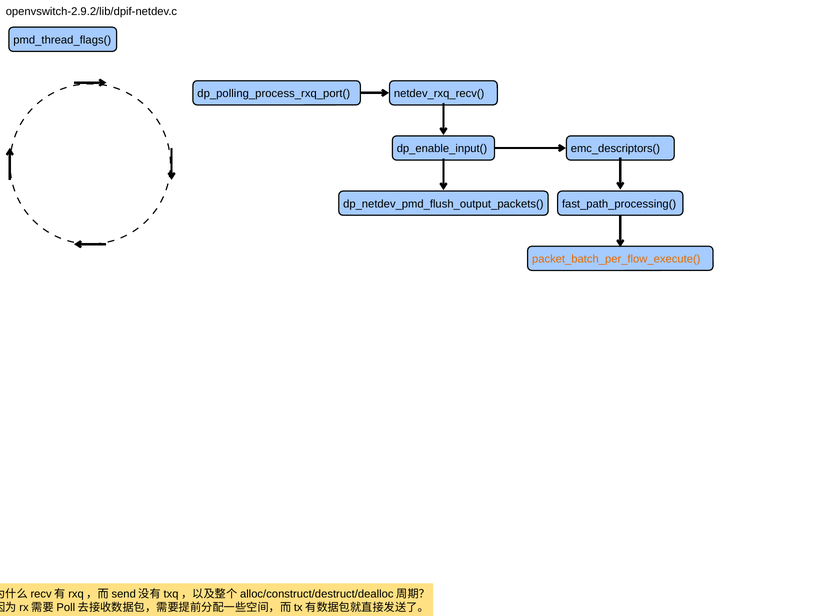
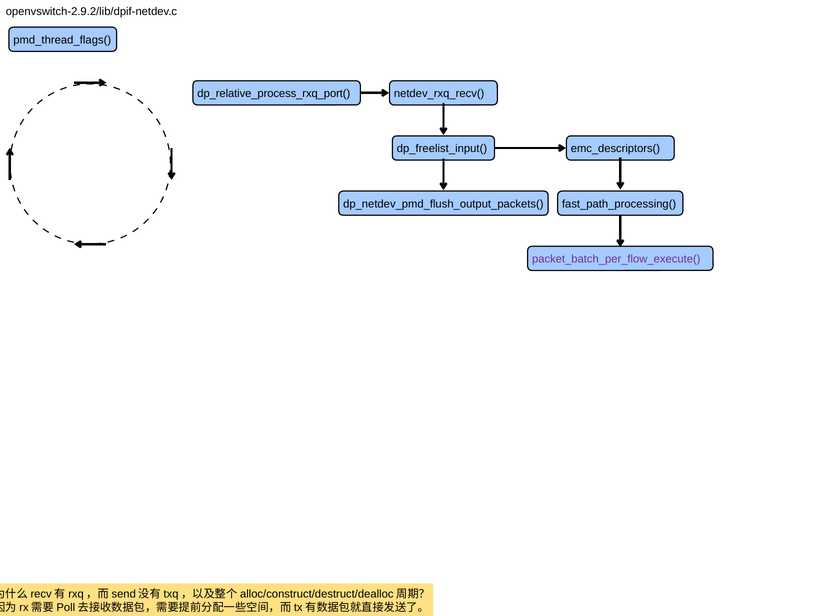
dp_polling_process_rxq_port(: dp_polling_process_rxq_port( -> dp_relative_process_rxq_port(
dp_enable_input(: dp_enable_input( -> dp_freelist_input(
packet_batch_per_flow_execute( colour: orange -> purple
